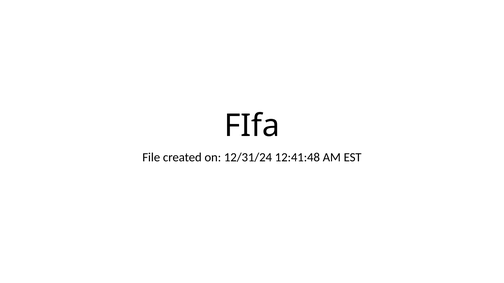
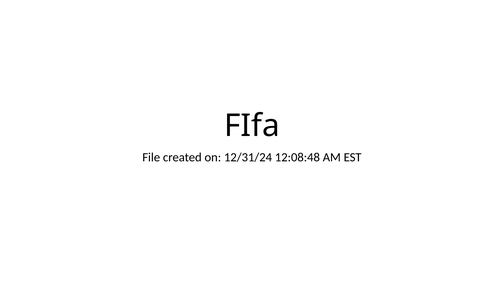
12:41:48: 12:41:48 -> 12:08:48
